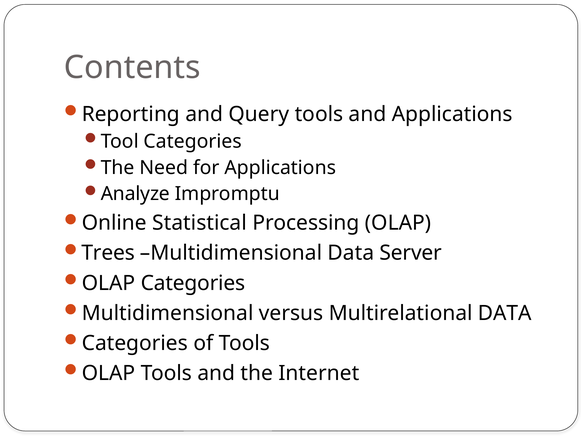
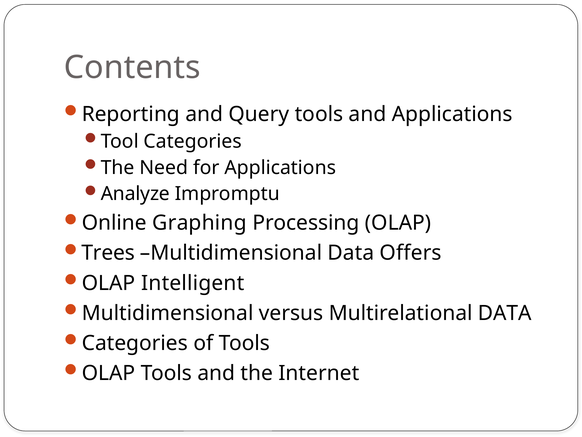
Statistical: Statistical -> Graphing
Server: Server -> Offers
OLAP Categories: Categories -> Intelligent
